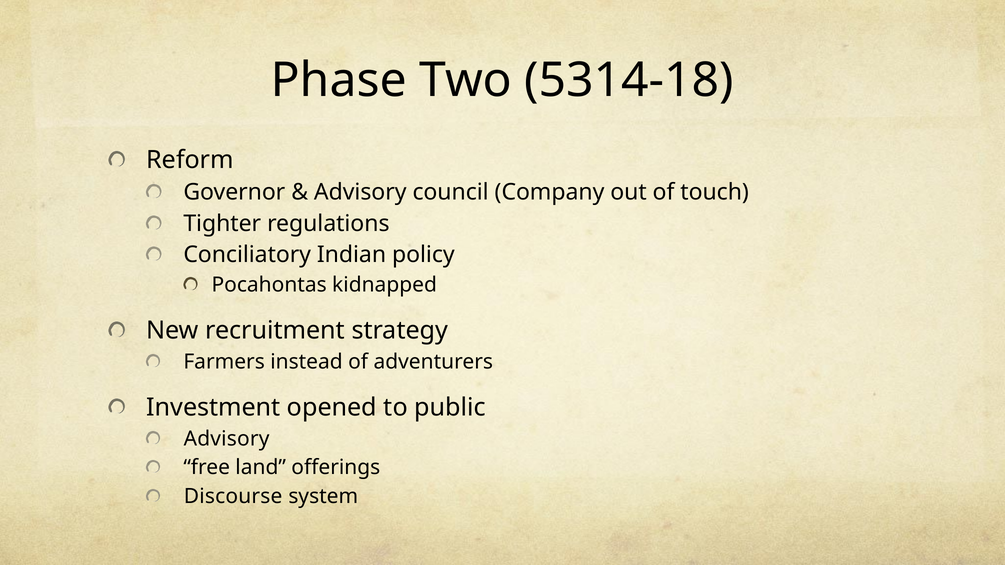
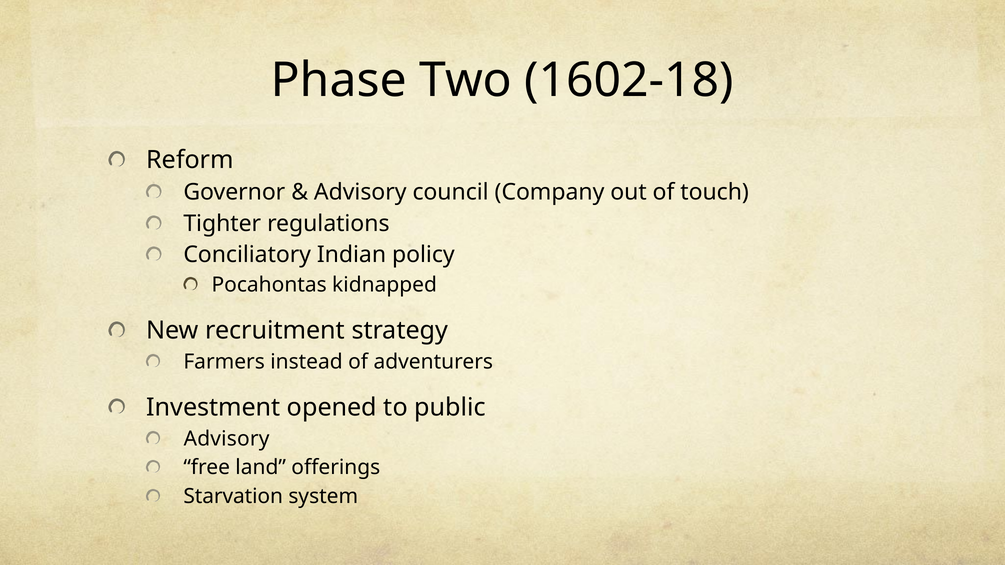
5314-18: 5314-18 -> 1602-18
Discourse: Discourse -> Starvation
